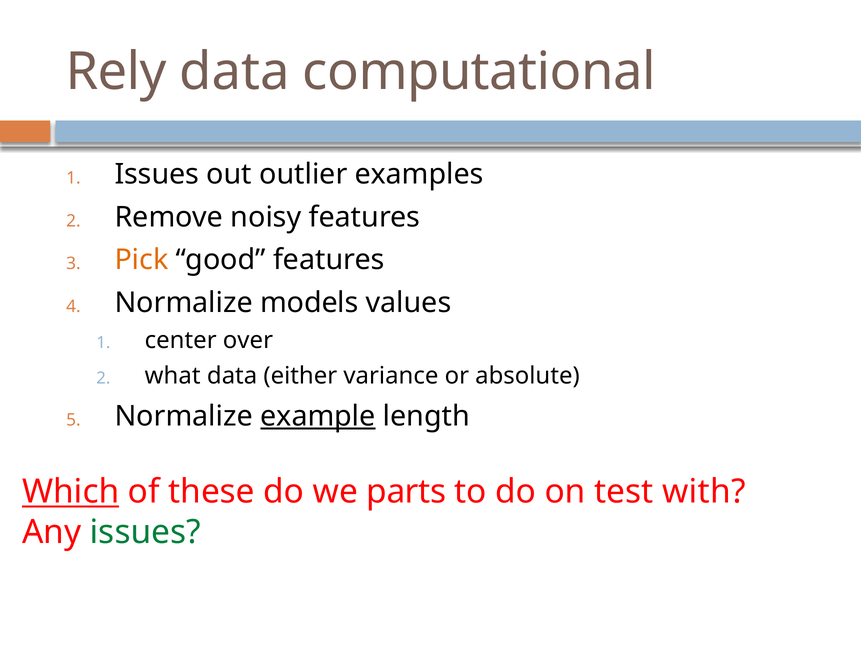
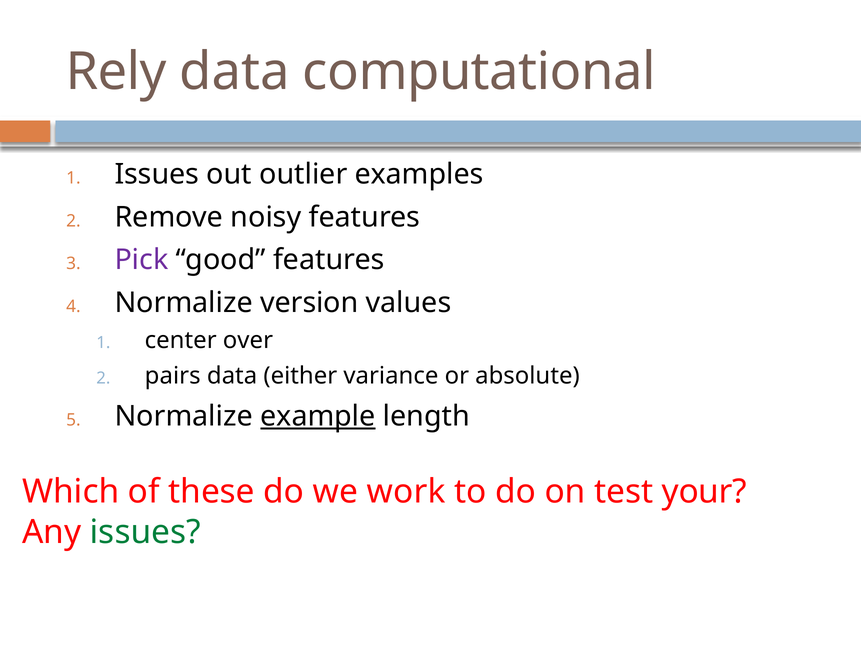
Pick colour: orange -> purple
models: models -> version
what: what -> pairs
Which underline: present -> none
parts: parts -> work
with: with -> your
